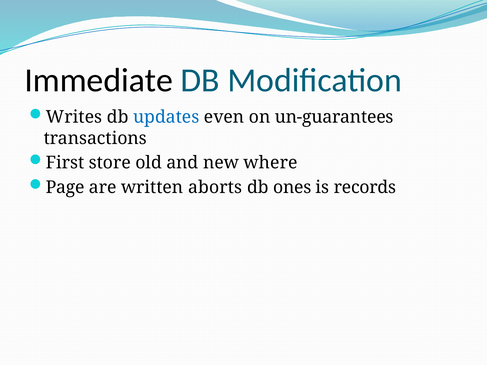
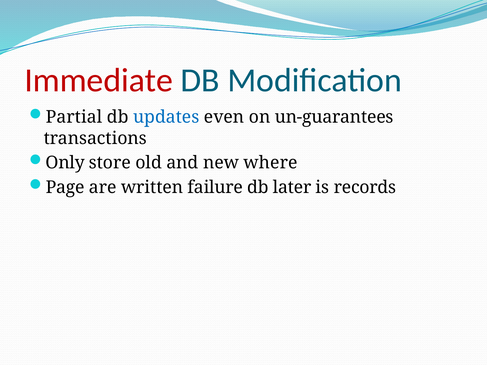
Immediate colour: black -> red
Writes: Writes -> Partial
First: First -> Only
aborts: aborts -> failure
ones: ones -> later
